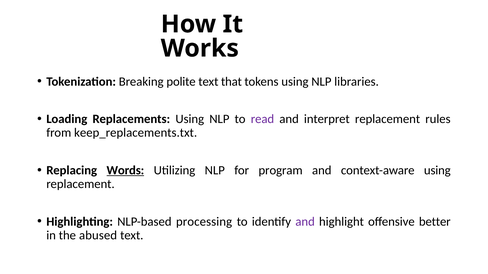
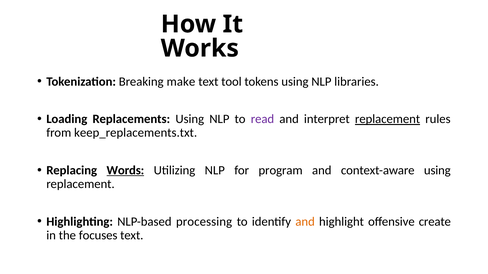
polite: polite -> make
that: that -> tool
replacement at (388, 119) underline: none -> present
and at (305, 222) colour: purple -> orange
better: better -> create
abused: abused -> focuses
